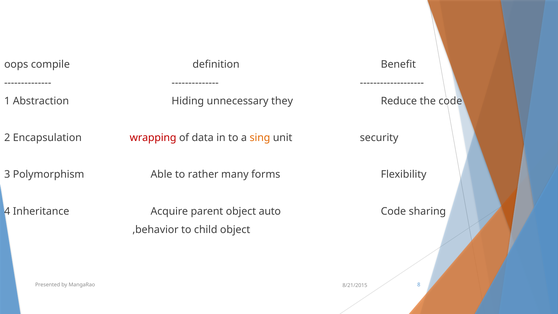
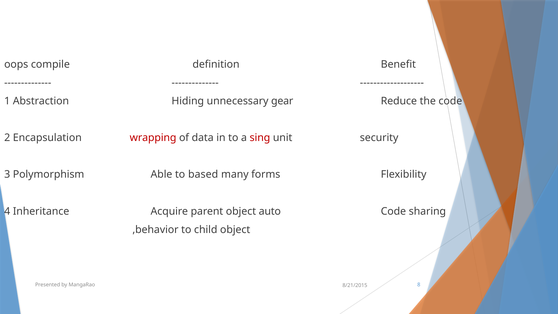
they: they -> gear
sing colour: orange -> red
rather: rather -> based
